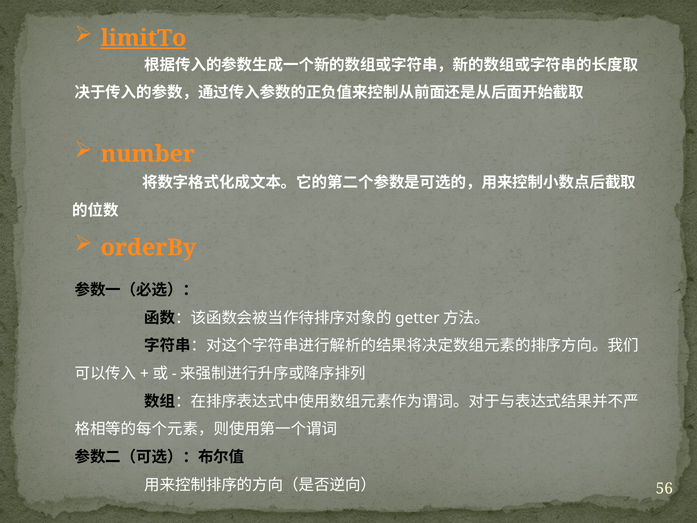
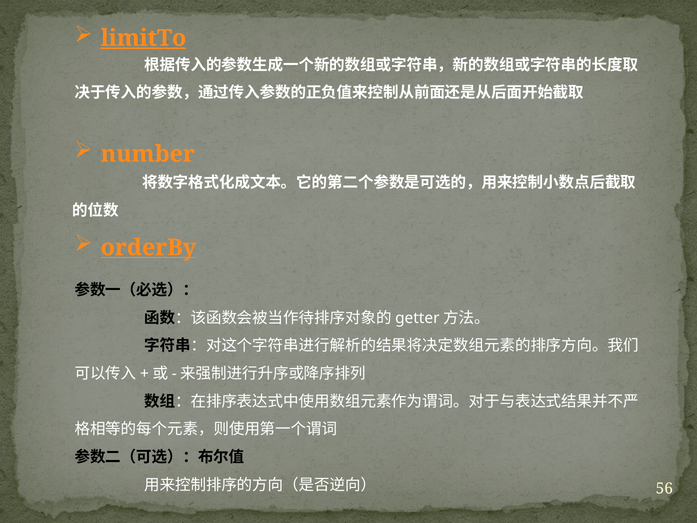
orderBy underline: none -> present
